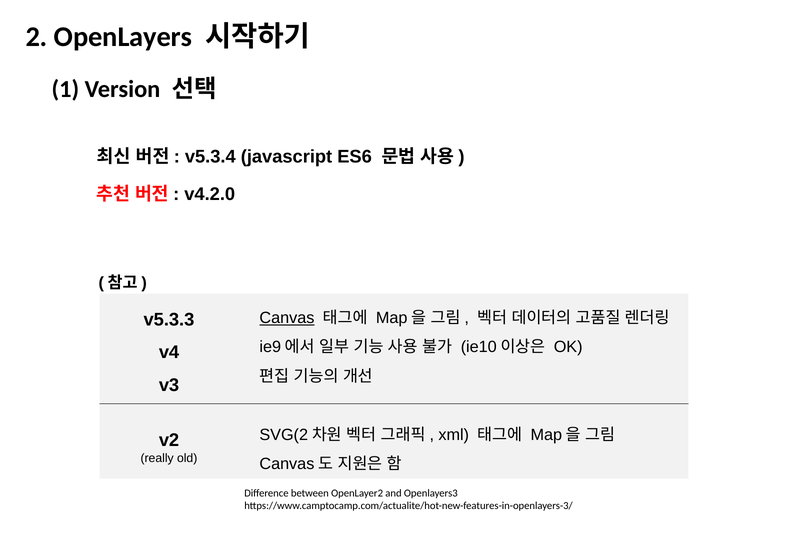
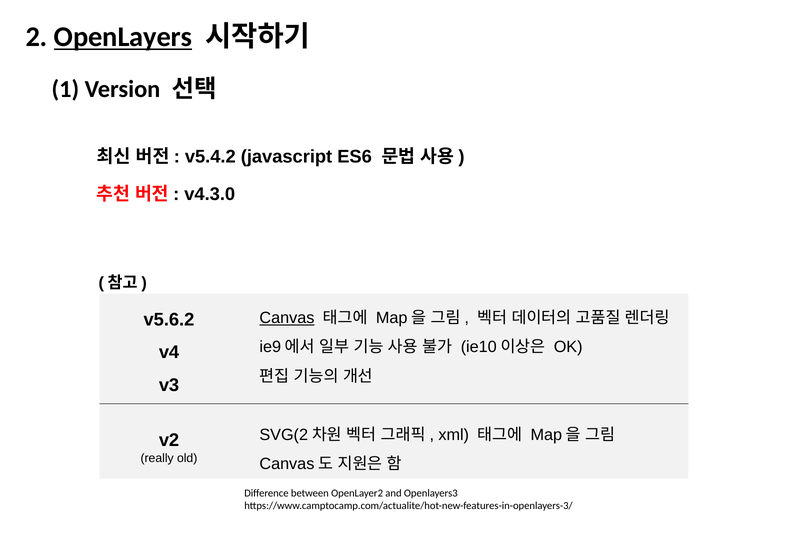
OpenLayers underline: none -> present
v5.3.4: v5.3.4 -> v5.4.2
v4.2.0: v4.2.0 -> v4.3.0
v5.3.3: v5.3.3 -> v5.6.2
